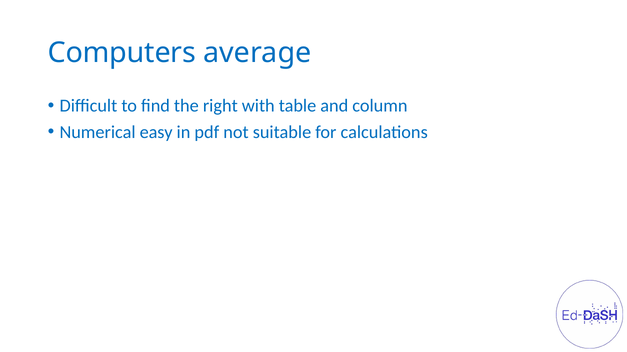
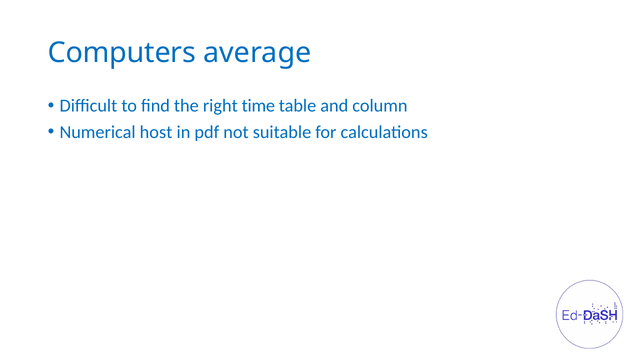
with: with -> time
easy: easy -> host
